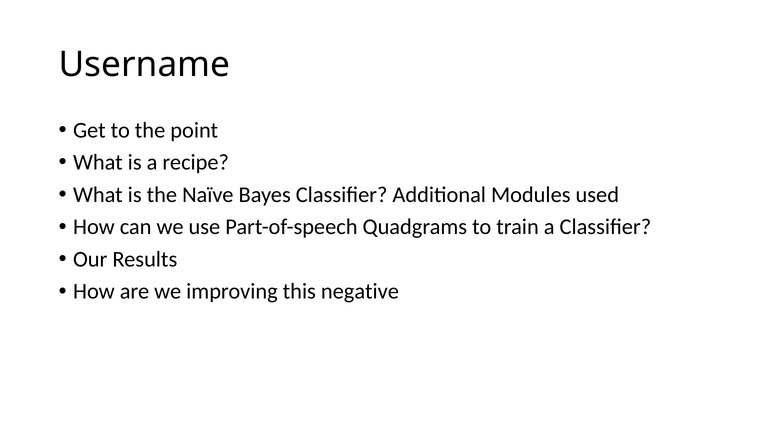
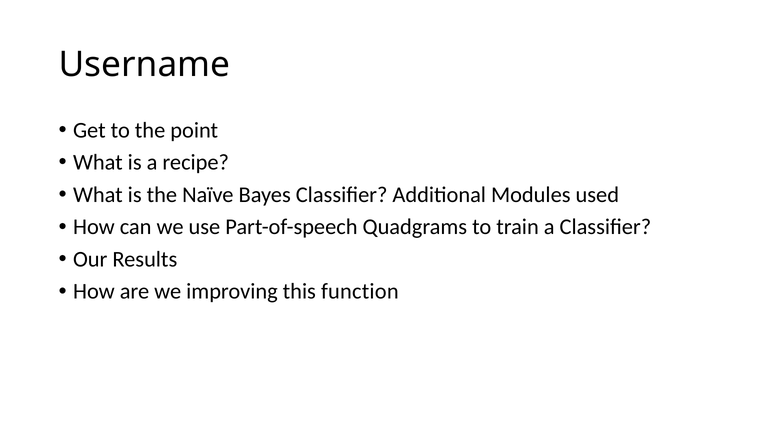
negative: negative -> function
